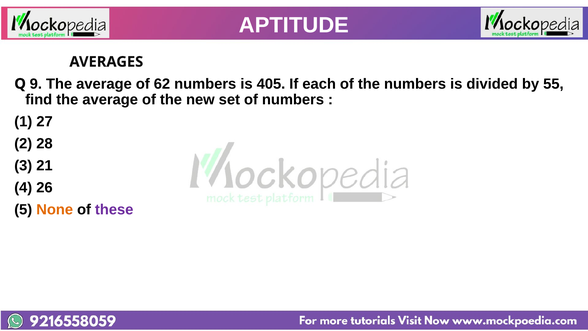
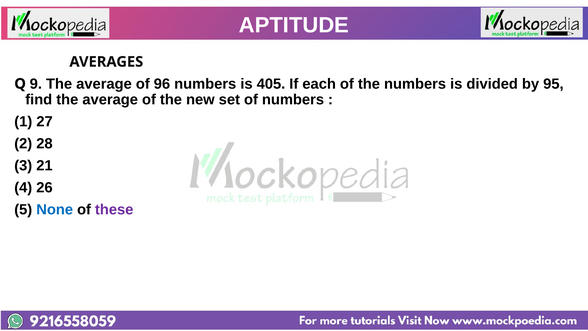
62: 62 -> 96
55: 55 -> 95
None colour: orange -> blue
